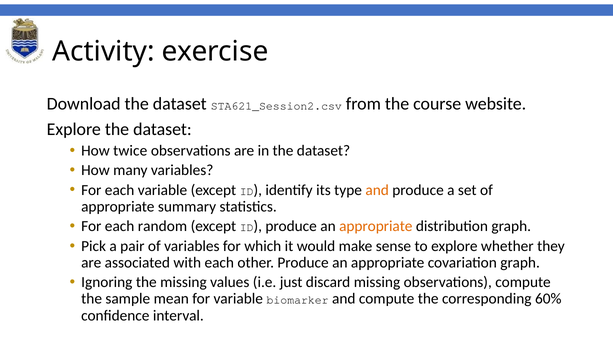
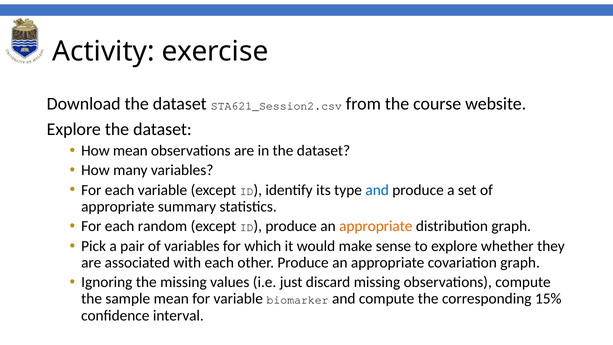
How twice: twice -> mean
and at (377, 190) colour: orange -> blue
60%: 60% -> 15%
